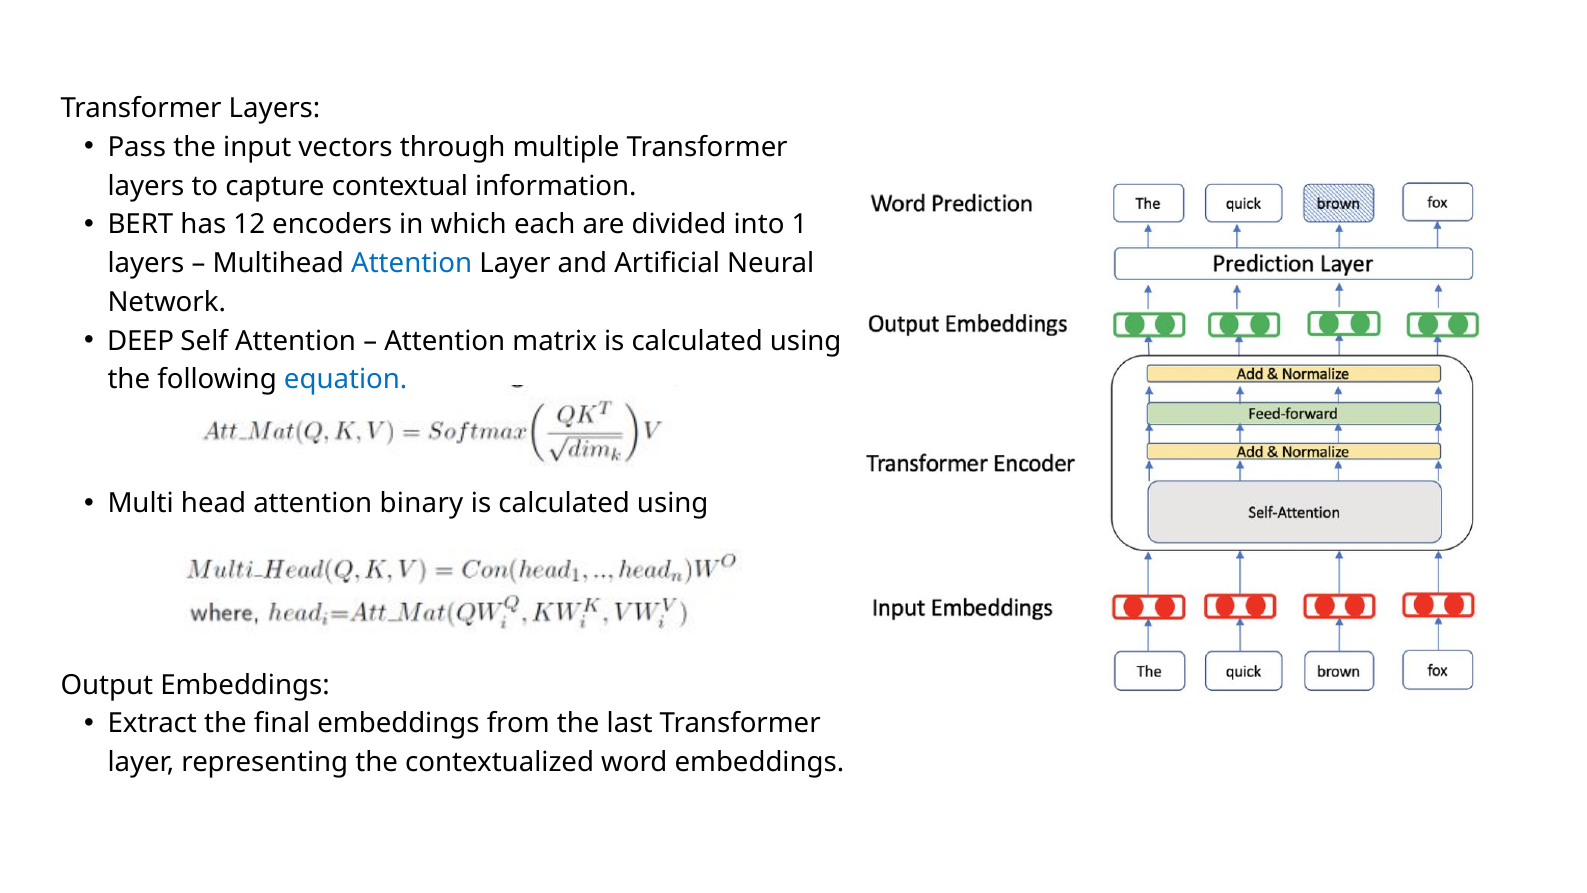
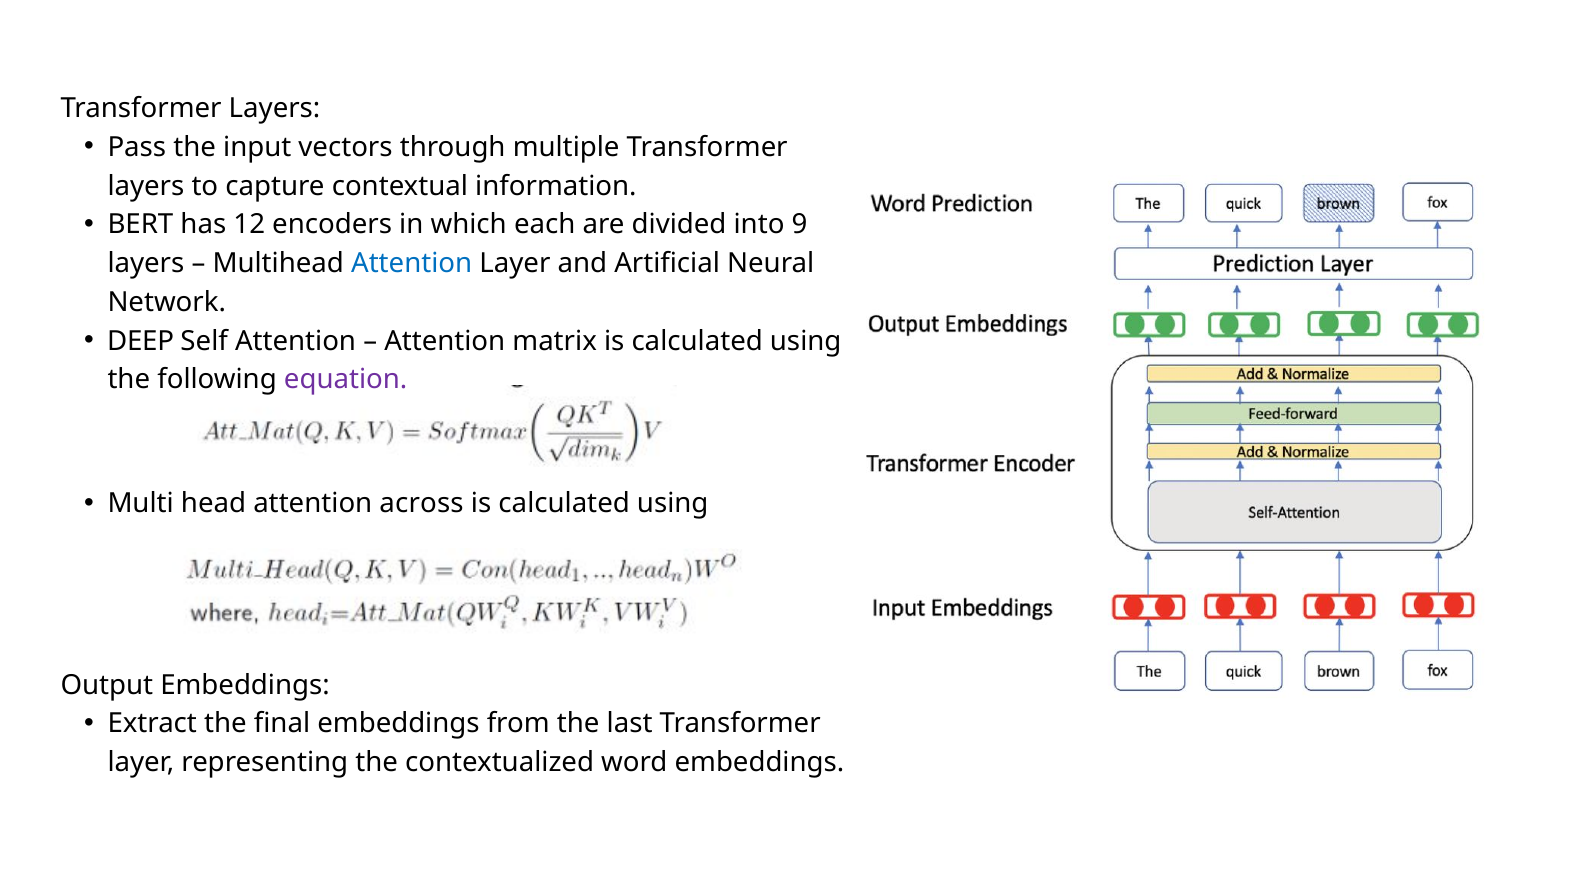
1: 1 -> 9
equation colour: blue -> purple
binary: binary -> across
